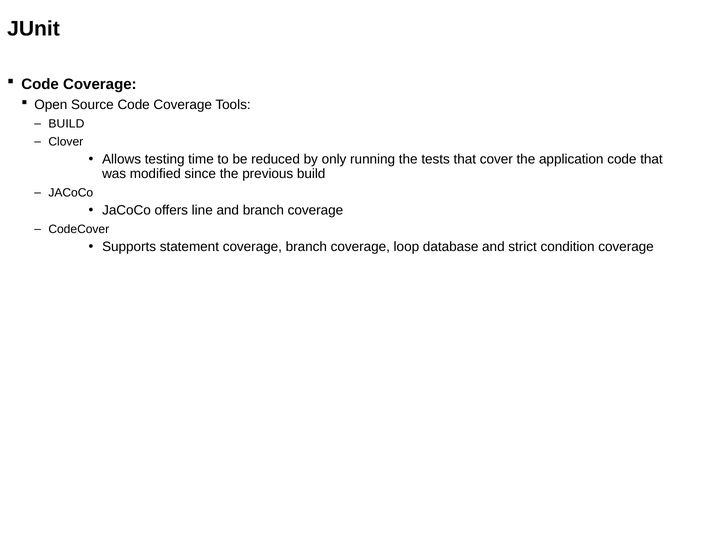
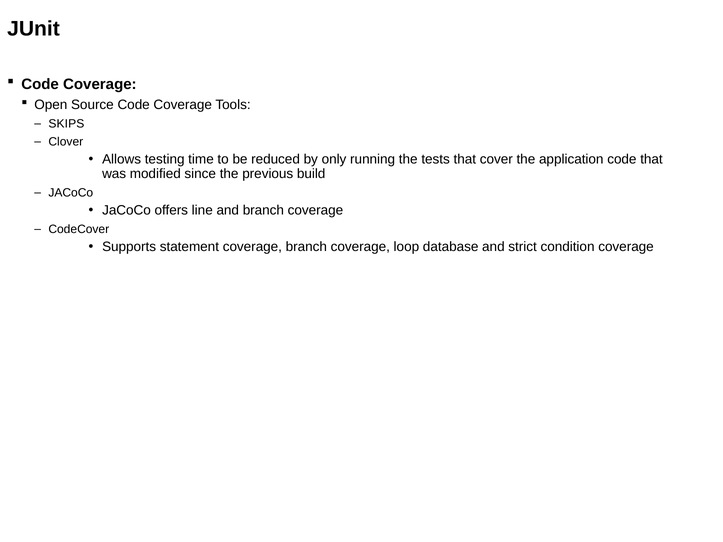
BUILD at (66, 124): BUILD -> SKIPS
